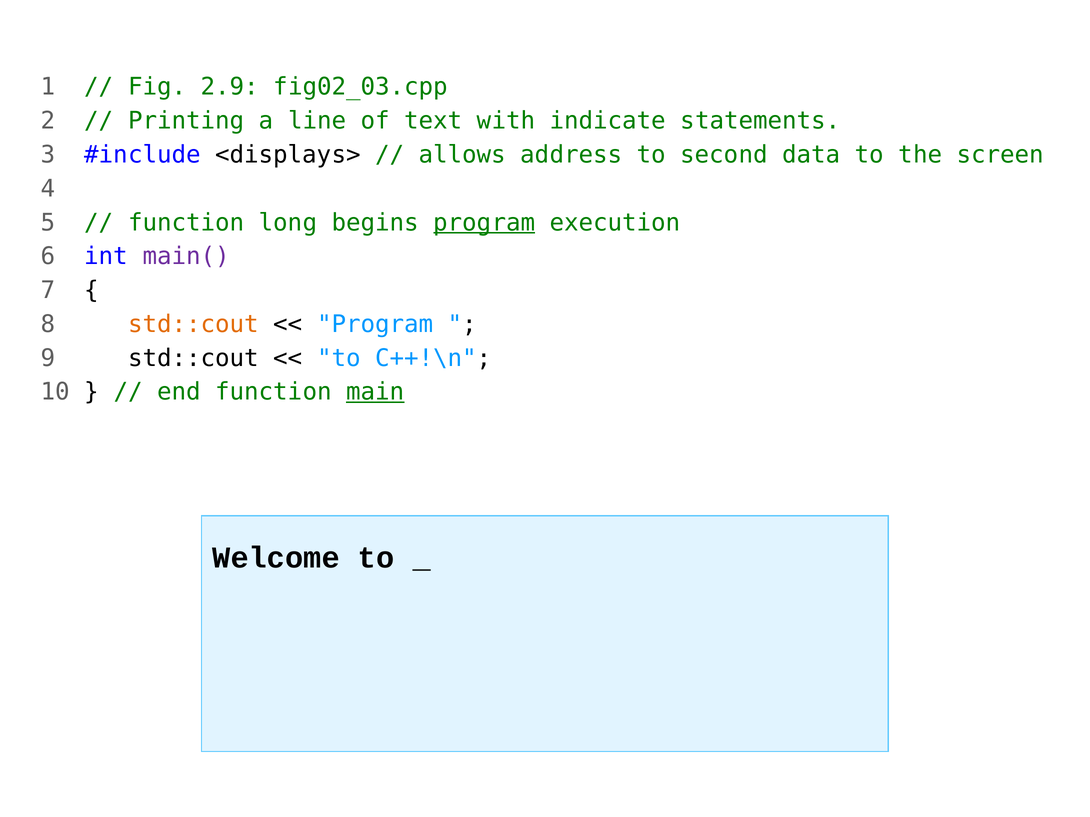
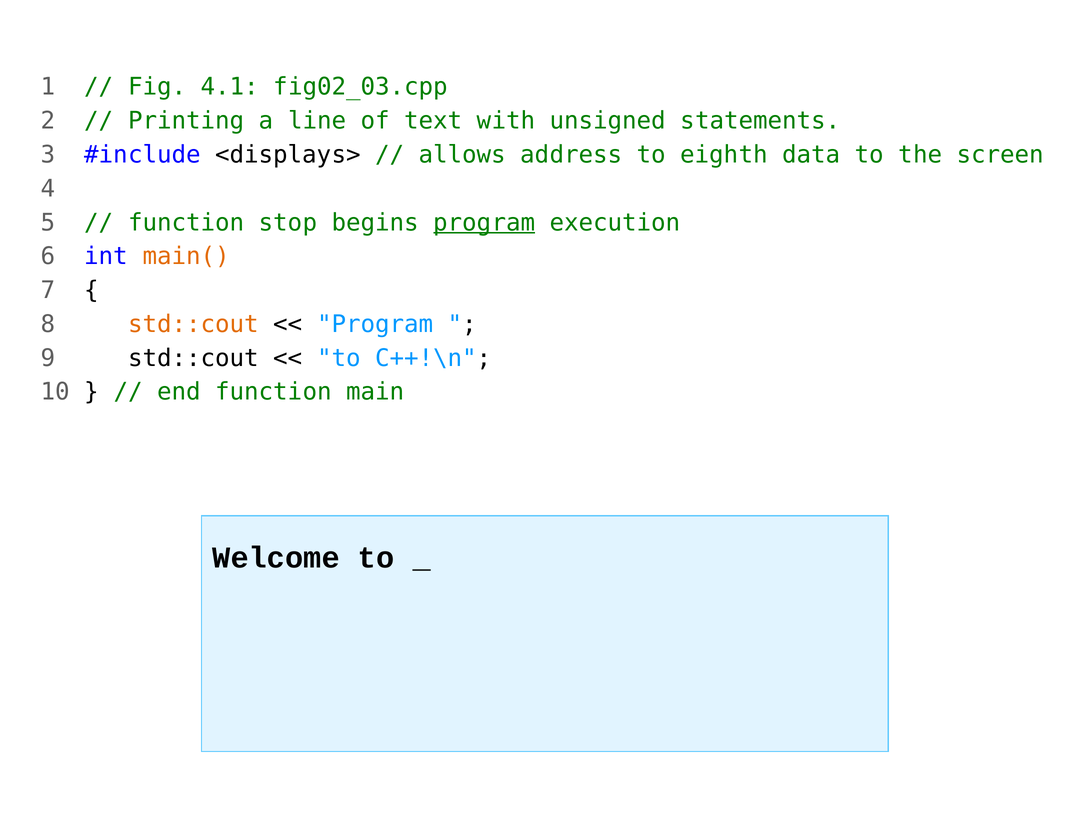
2.9: 2.9 -> 4.1
indicate: indicate -> unsigned
second: second -> eighth
long: long -> stop
main( colour: purple -> orange
main underline: present -> none
